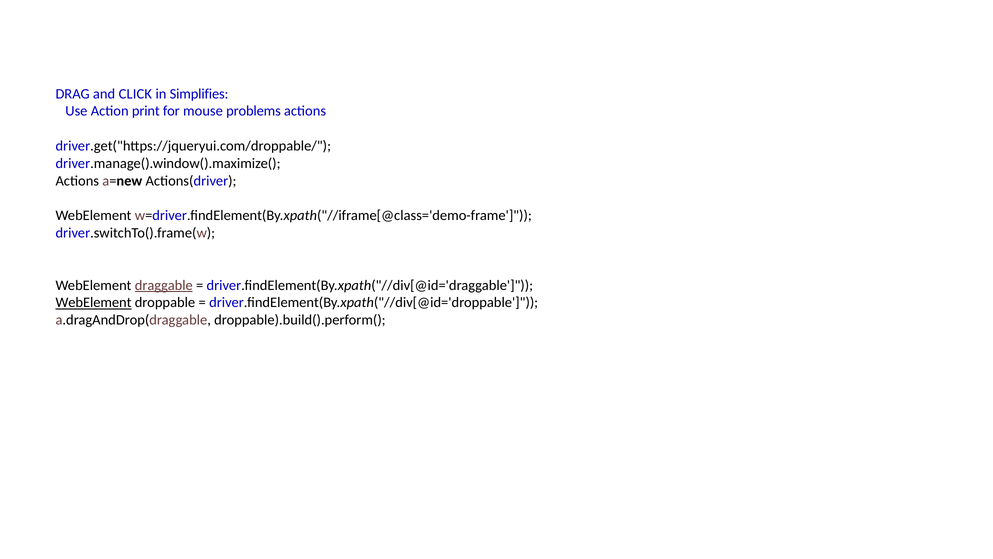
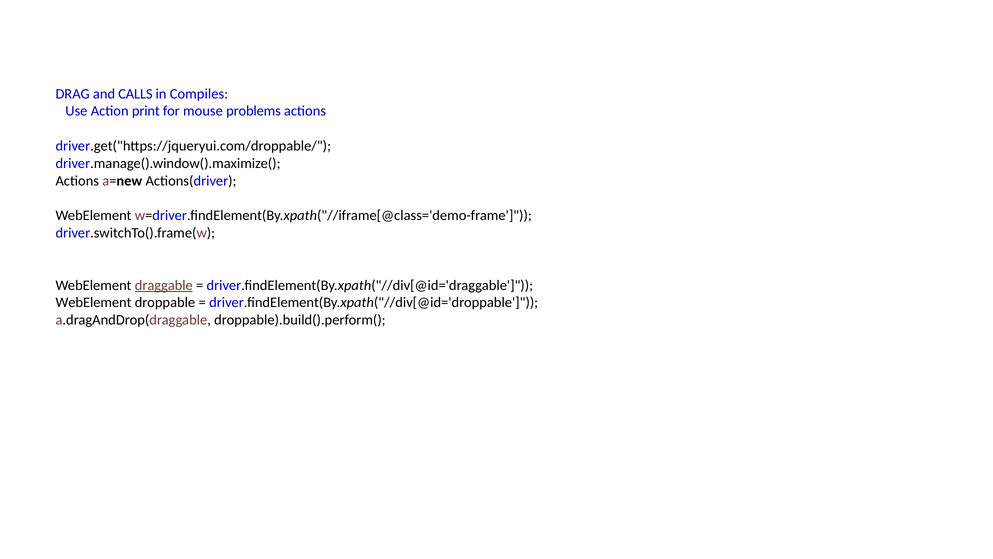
CLICK: CLICK -> CALLS
Simplifies: Simplifies -> Compiles
WebElement at (94, 302) underline: present -> none
